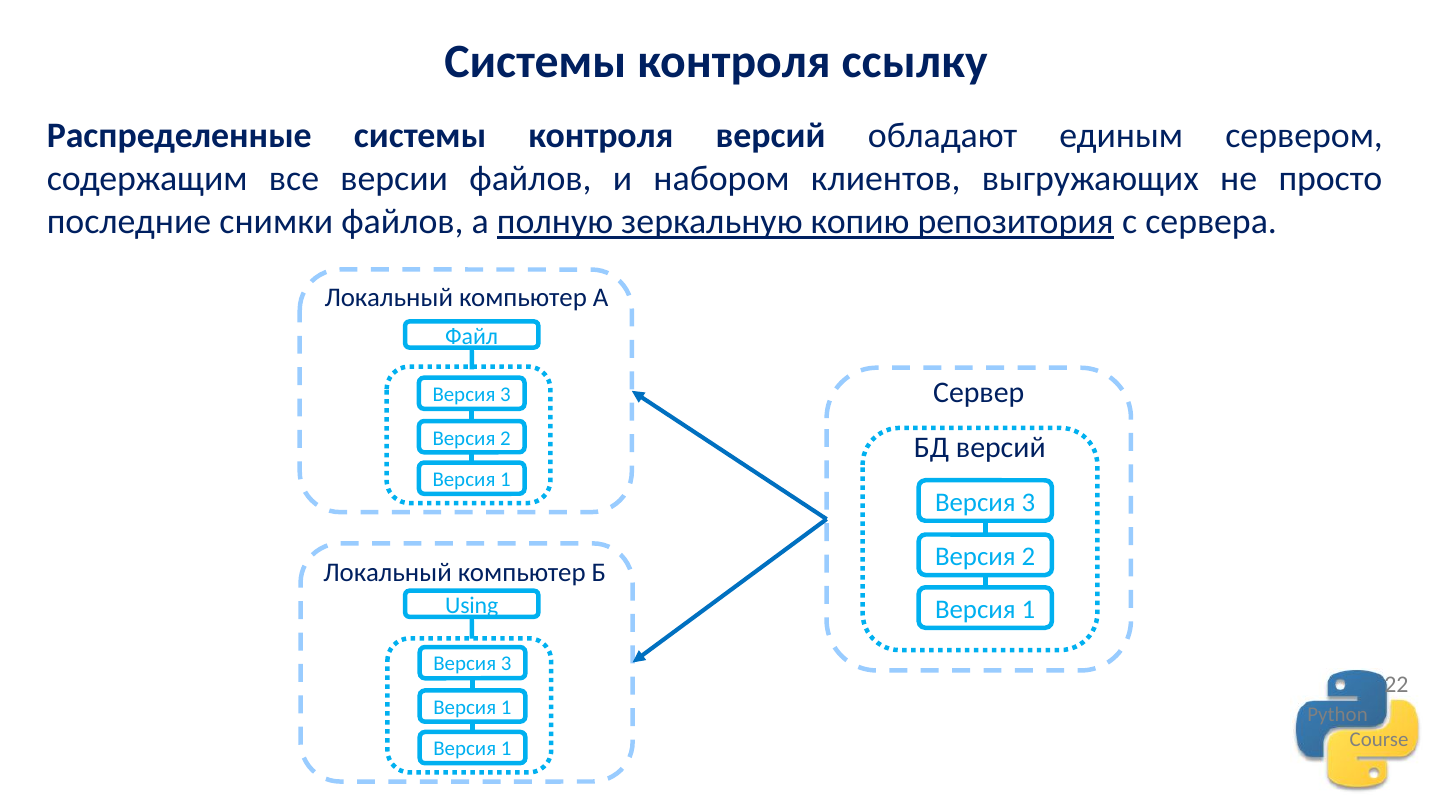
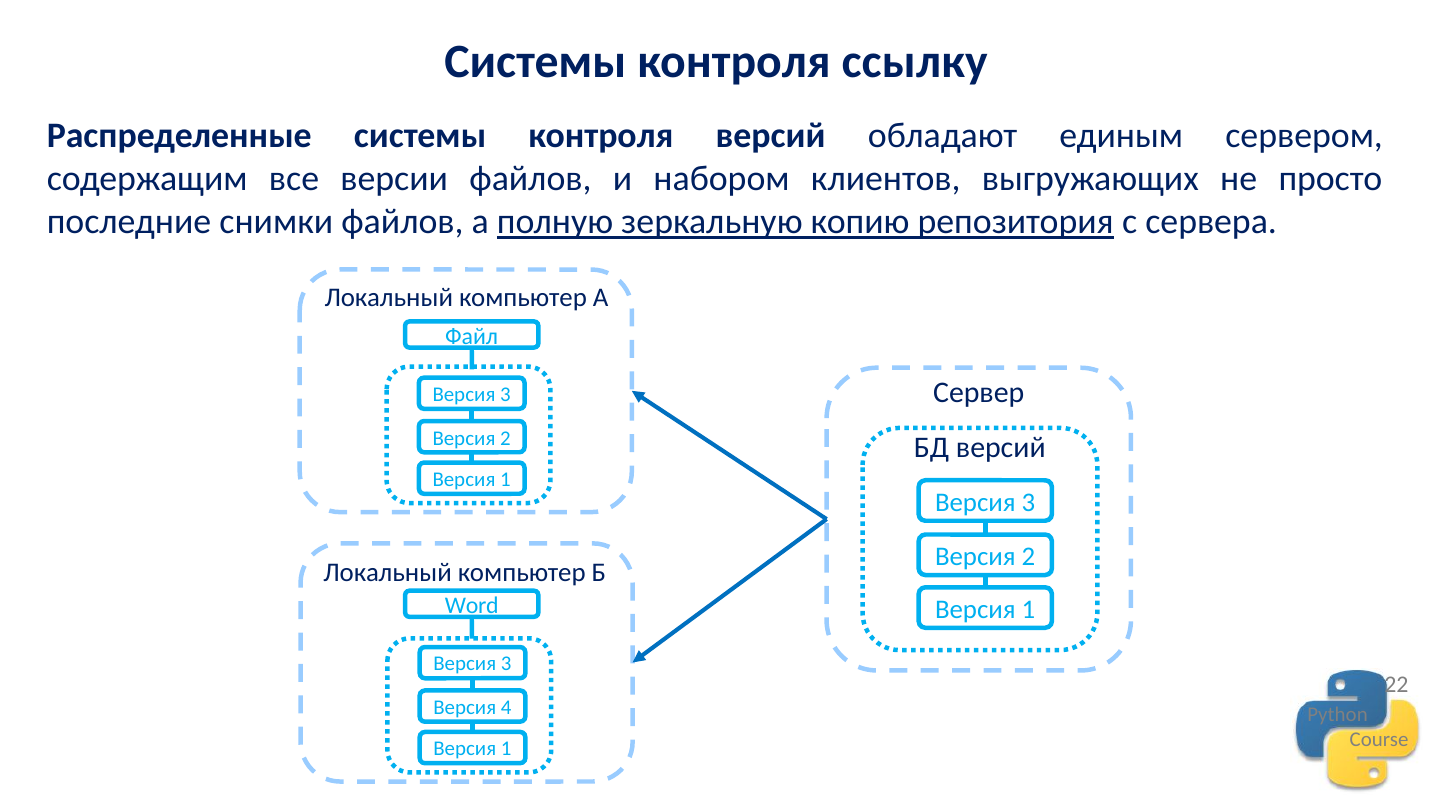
Using: Using -> Word
1 at (506, 708): 1 -> 4
